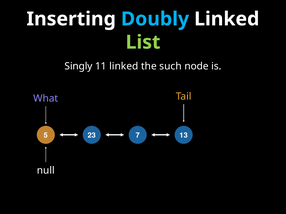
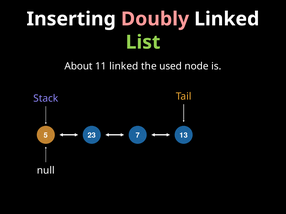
Doubly colour: light blue -> pink
Singly: Singly -> About
such: such -> used
What: What -> Stack
